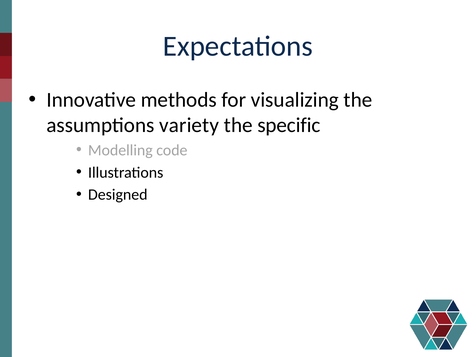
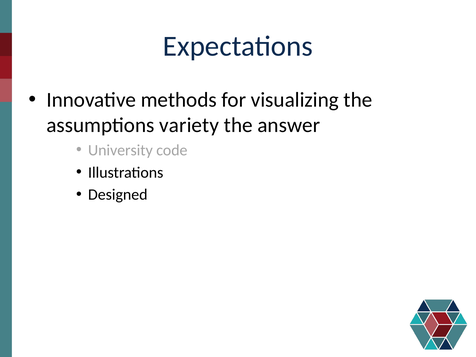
specific: specific -> answer
Modelling: Modelling -> University
